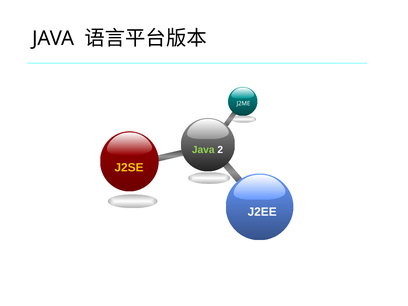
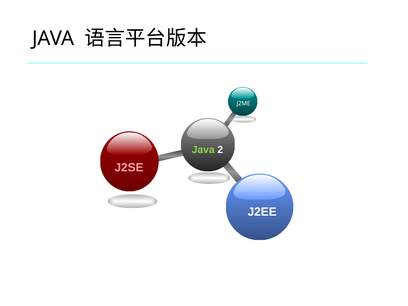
J2SE colour: yellow -> pink
